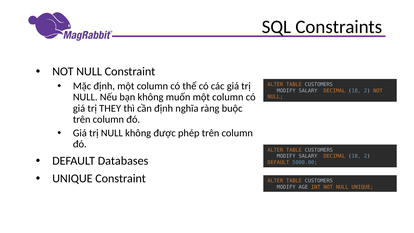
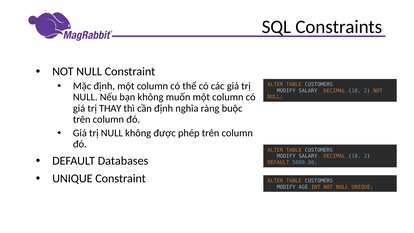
THEY: THEY -> THAY
